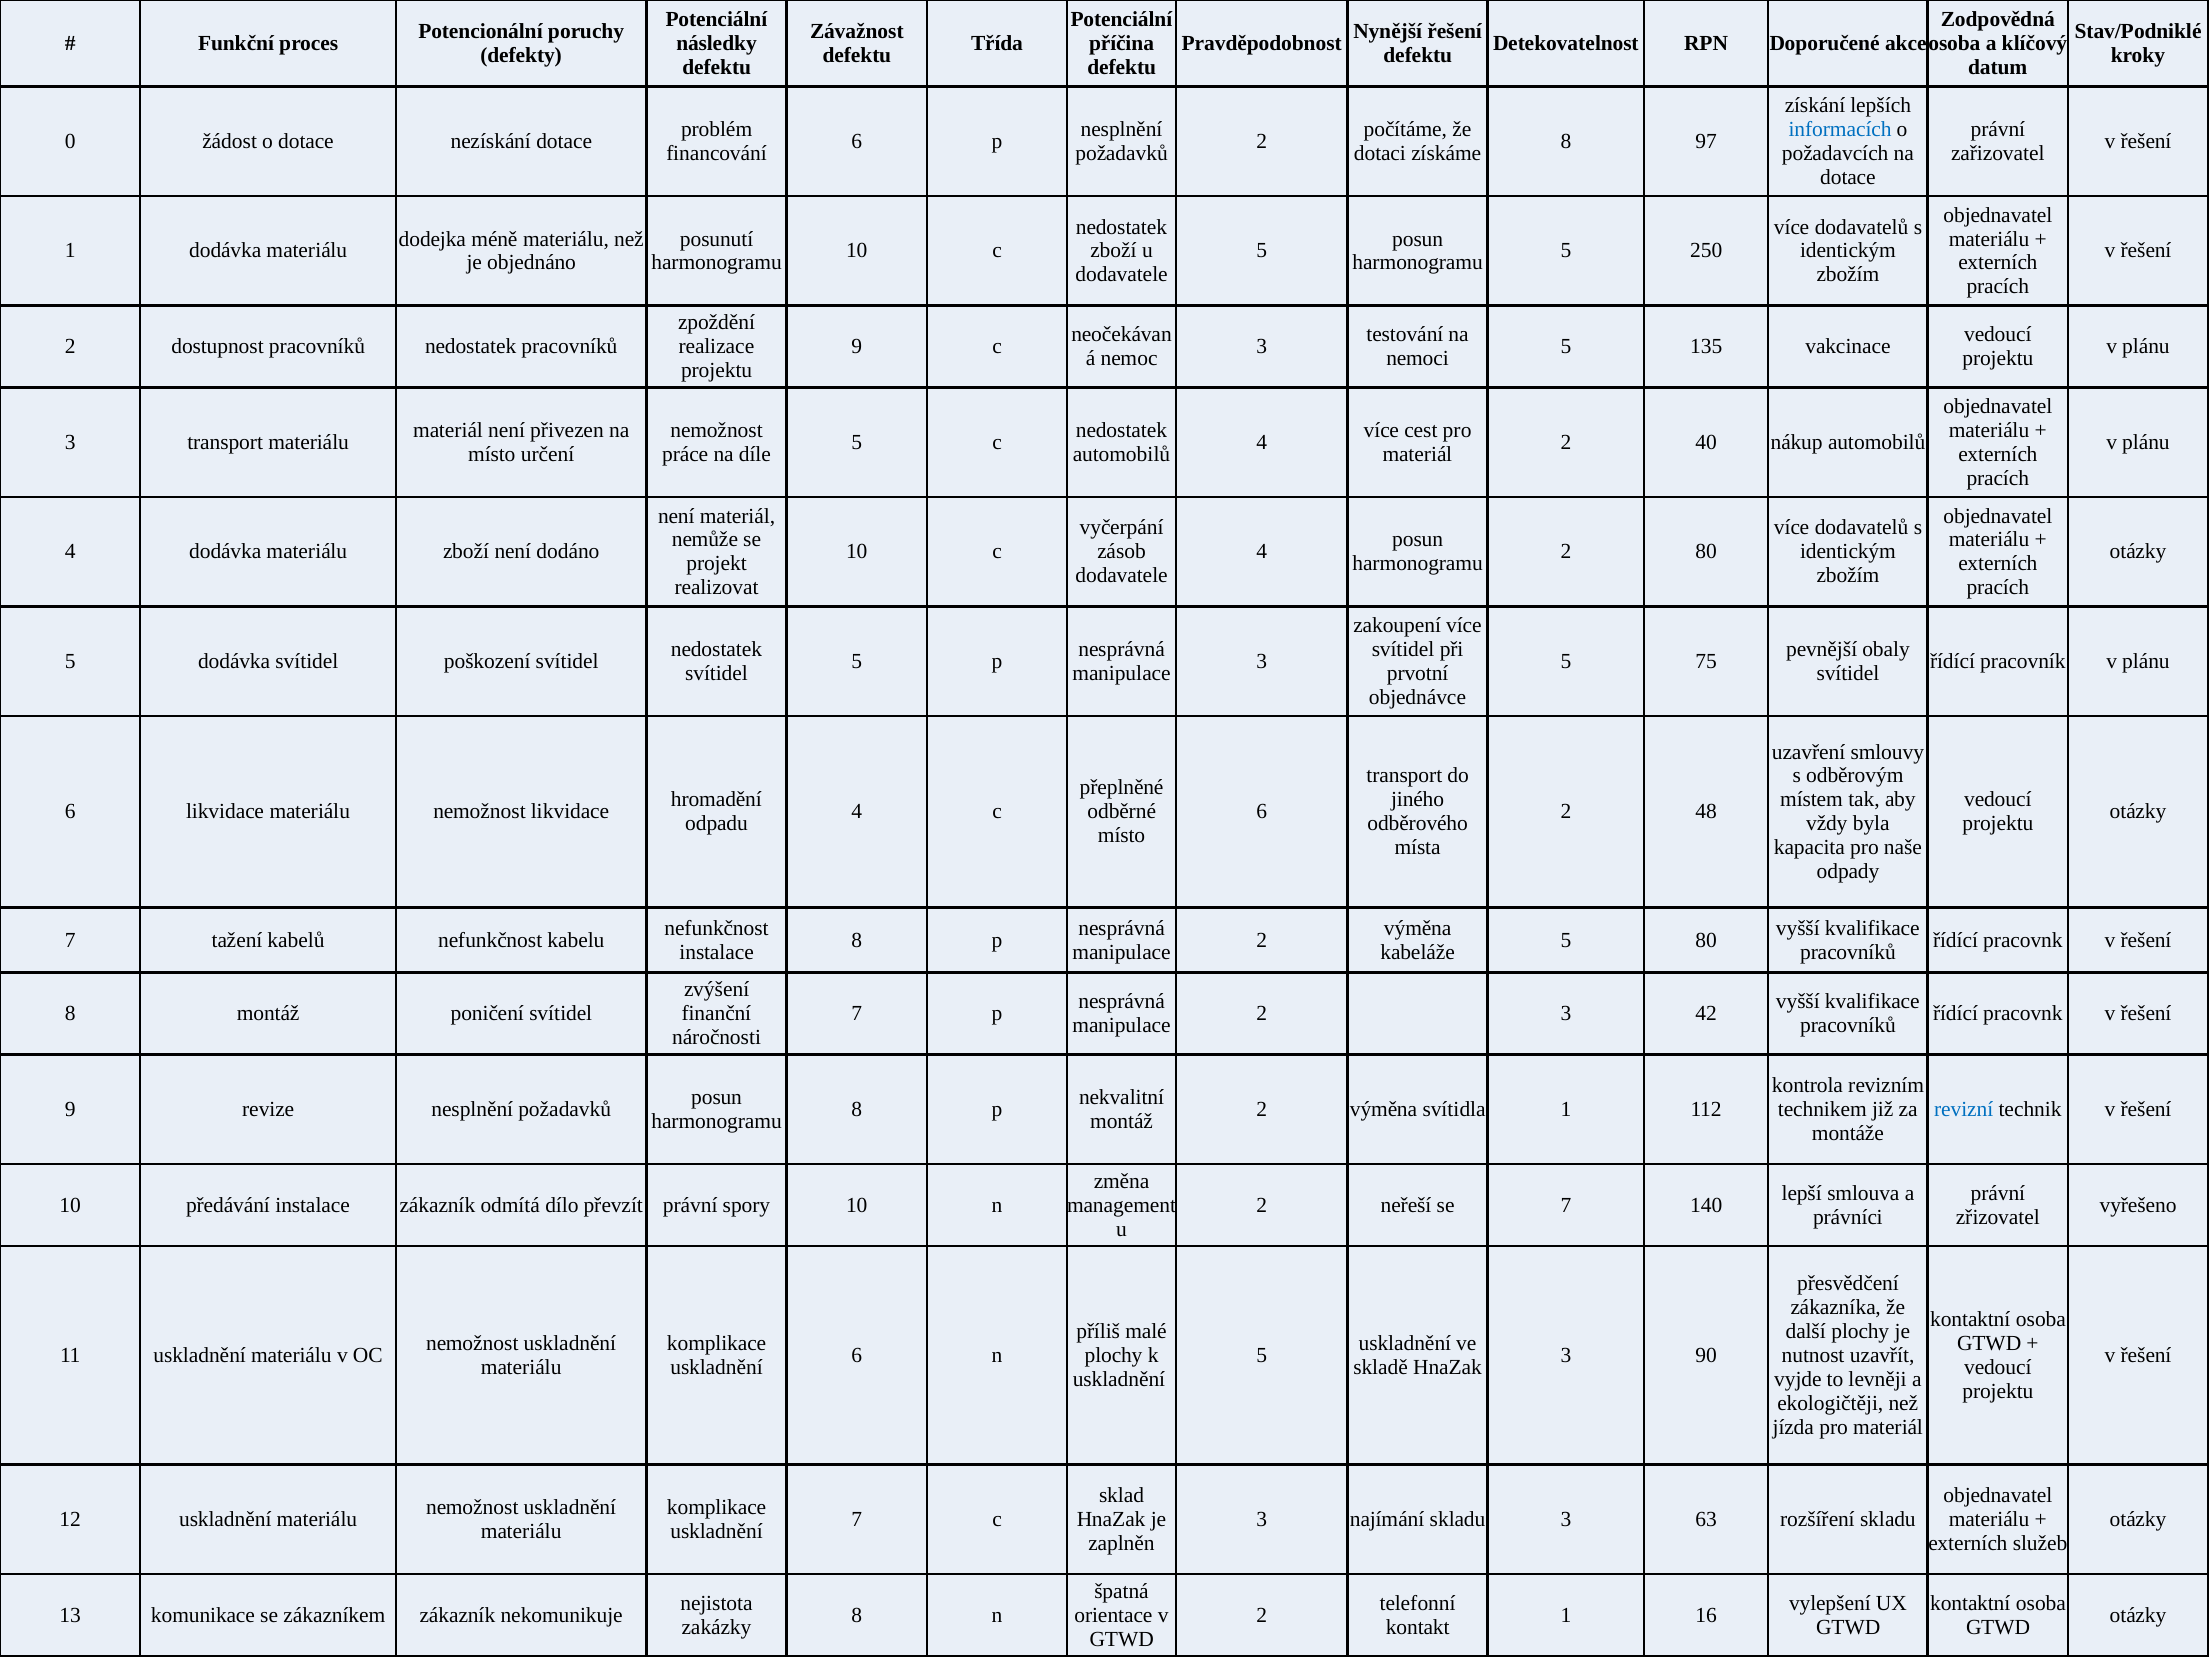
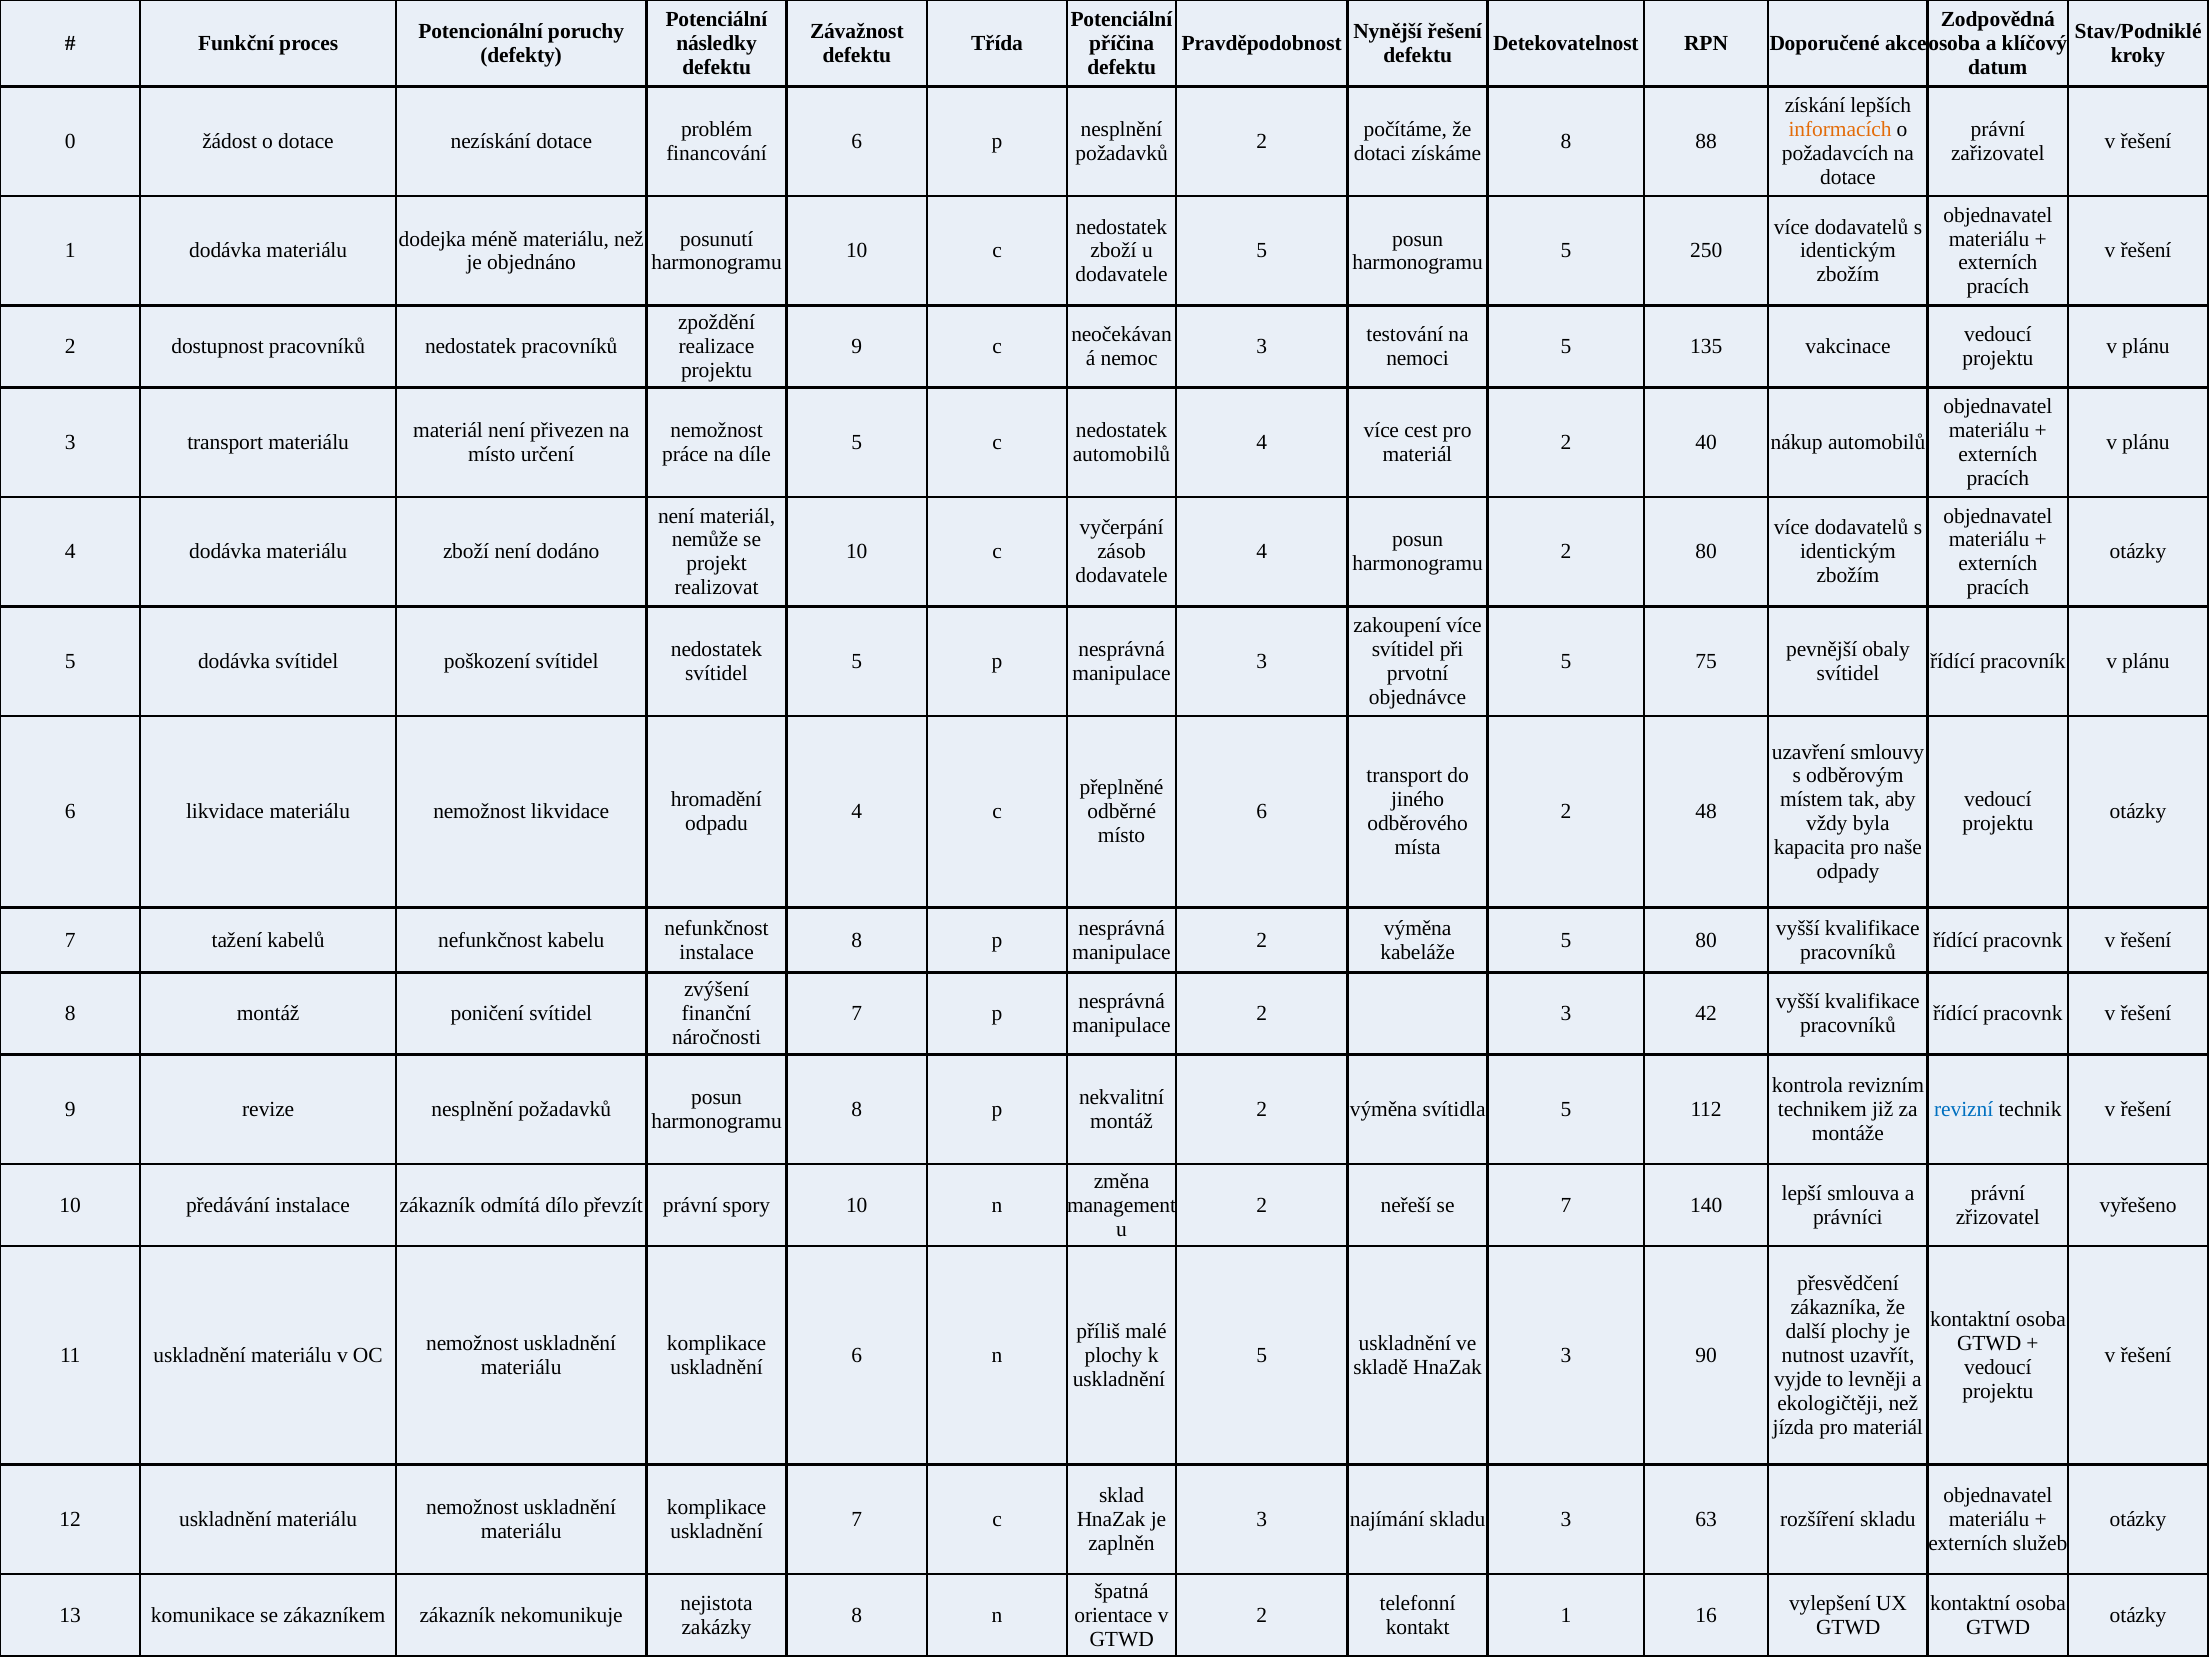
informacích colour: blue -> orange
97: 97 -> 88
svítidla 1: 1 -> 5
